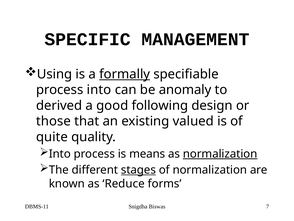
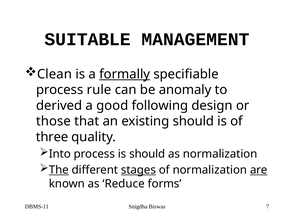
SPECIFIC: SPECIFIC -> SUITABLE
Using: Using -> Clean
process into: into -> rule
existing valued: valued -> should
quite: quite -> three
is means: means -> should
normalization at (220, 154) underline: present -> none
The underline: none -> present
are underline: none -> present
